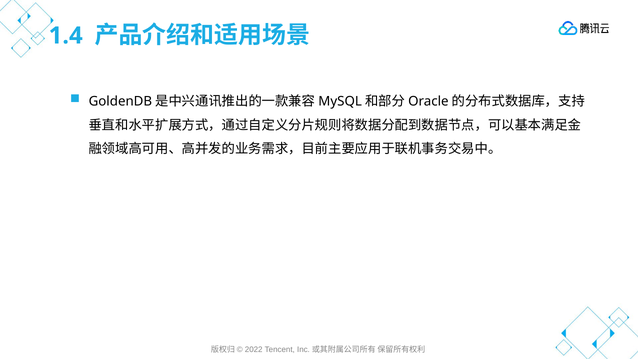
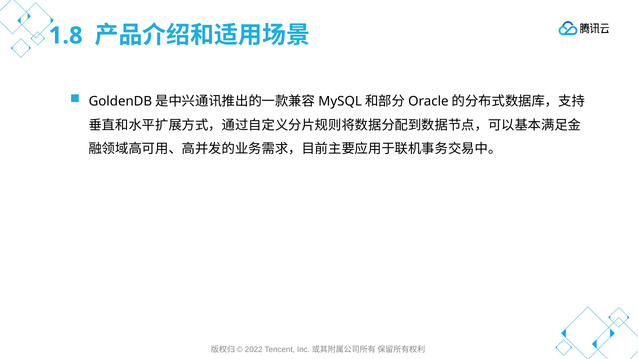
1.4: 1.4 -> 1.8
